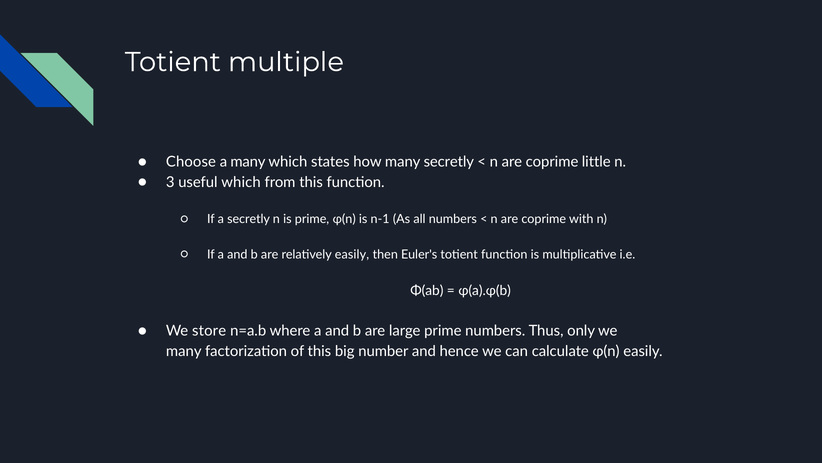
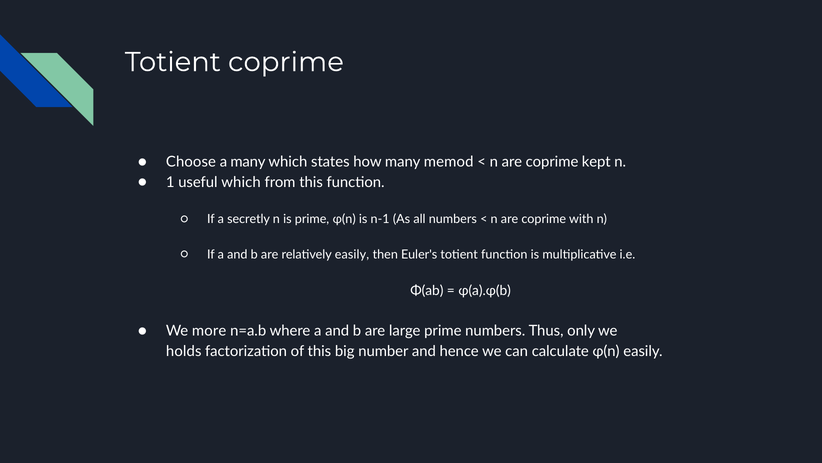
Totient multiple: multiple -> coprime
many secretly: secretly -> memod
little: little -> kept
3: 3 -> 1
store: store -> more
many at (184, 351): many -> holds
